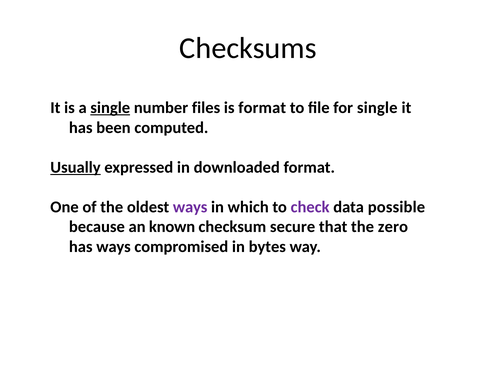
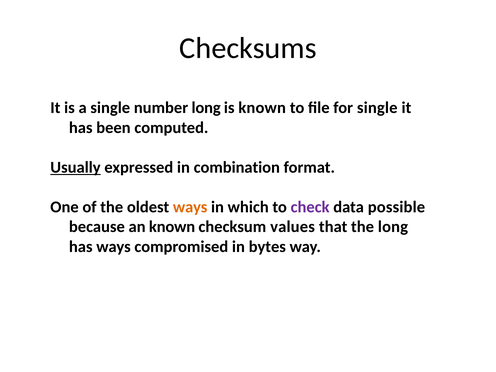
single at (110, 108) underline: present -> none
number files: files -> long
is format: format -> known
downloaded: downloaded -> combination
ways at (190, 207) colour: purple -> orange
secure: secure -> values
the zero: zero -> long
